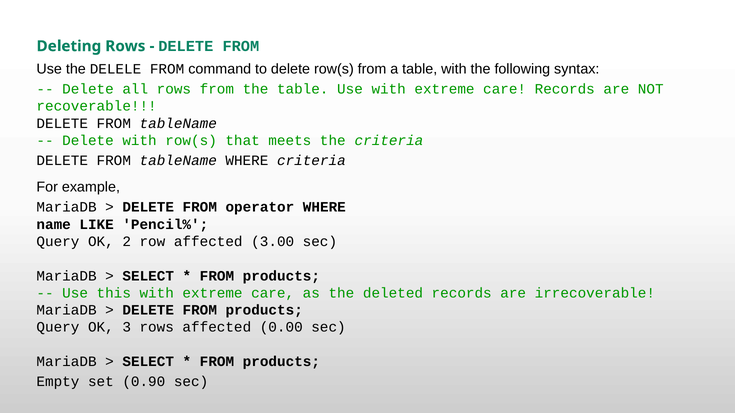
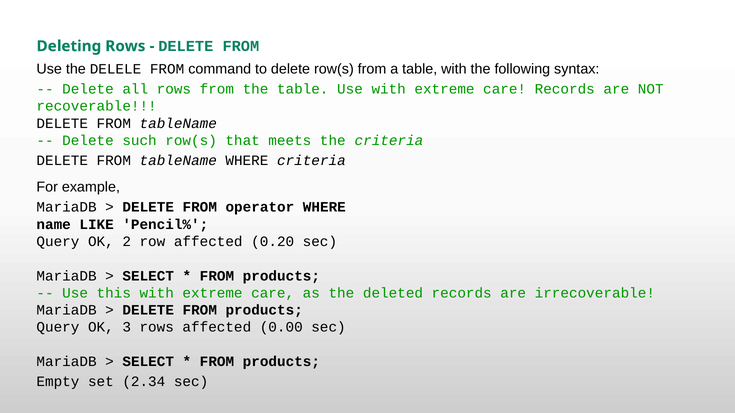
Delete with: with -> such
3.00: 3.00 -> 0.20
0.90: 0.90 -> 2.34
